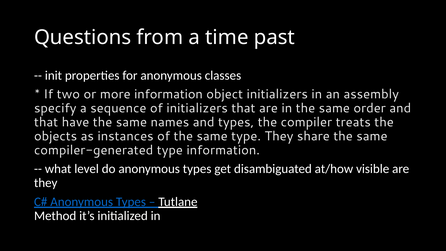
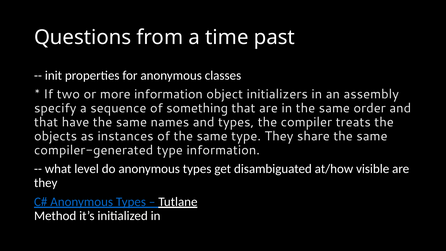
of initializers: initializers -> something
